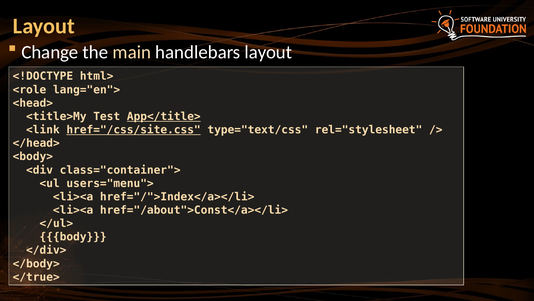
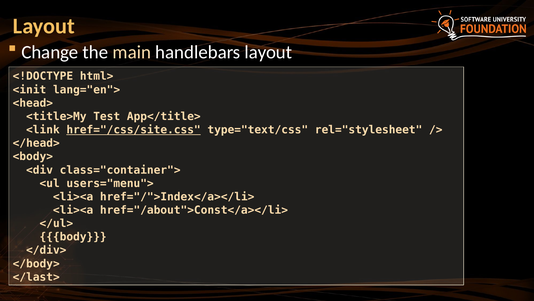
<role: <role -> <init
App</title> underline: present -> none
</true>: </true> -> </last>
